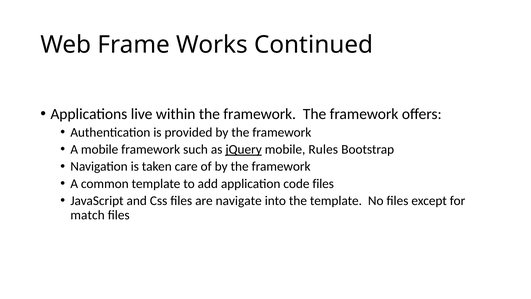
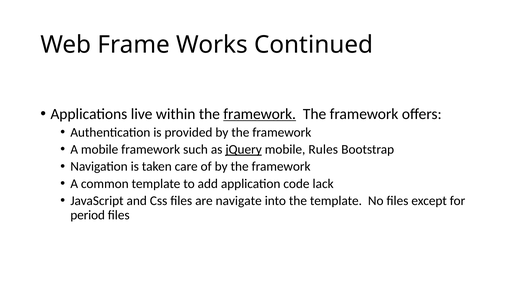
framework at (260, 114) underline: none -> present
code files: files -> lack
match: match -> period
